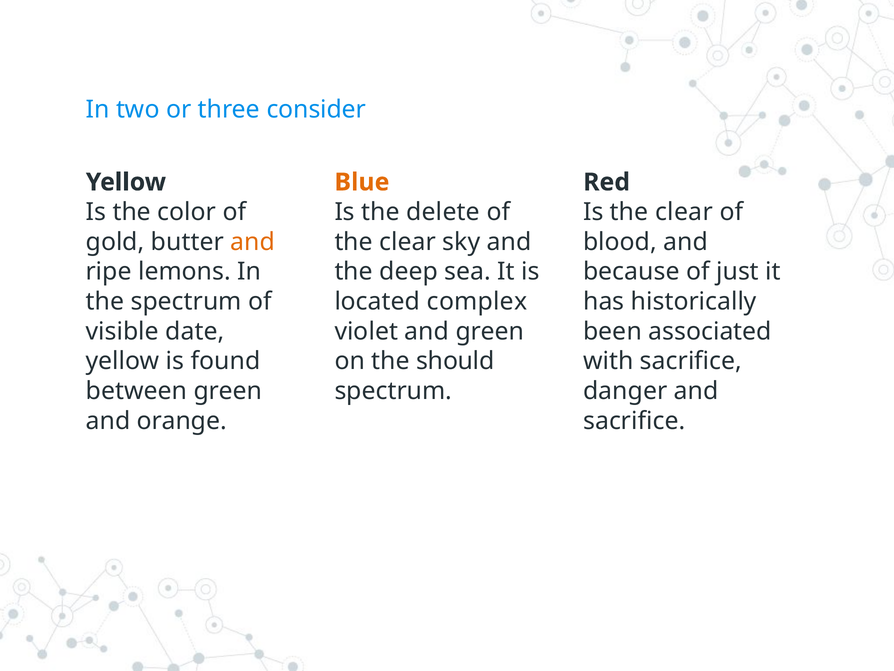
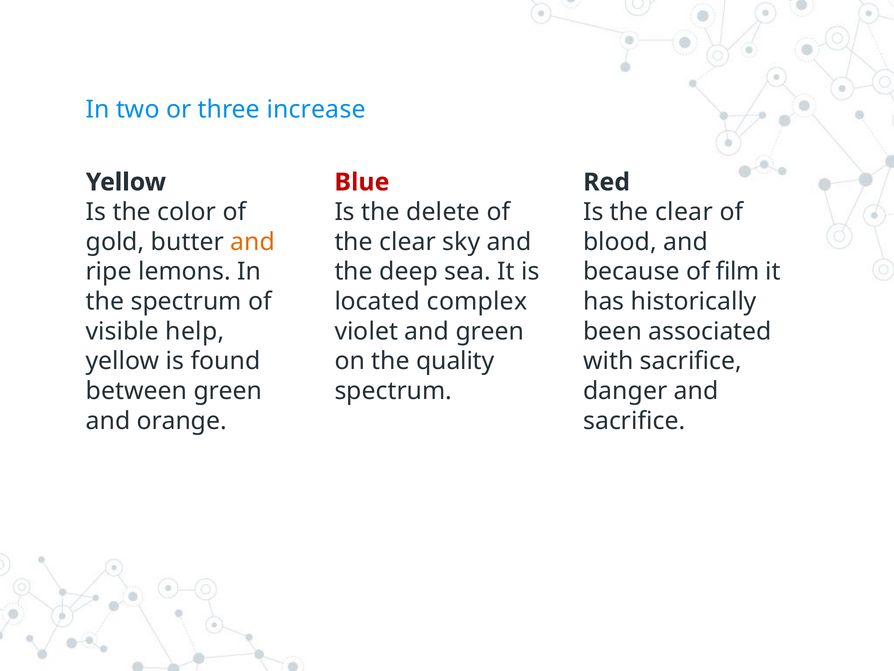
consider: consider -> increase
Blue colour: orange -> red
just: just -> film
date: date -> help
should: should -> quality
